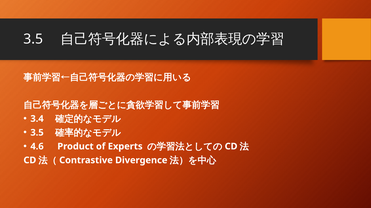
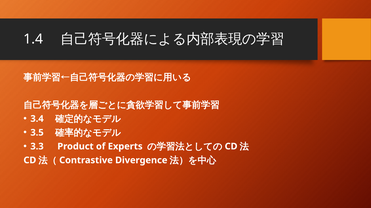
3.5 at (33, 39): 3.5 -> 1.4
4.6: 4.6 -> 3.3
